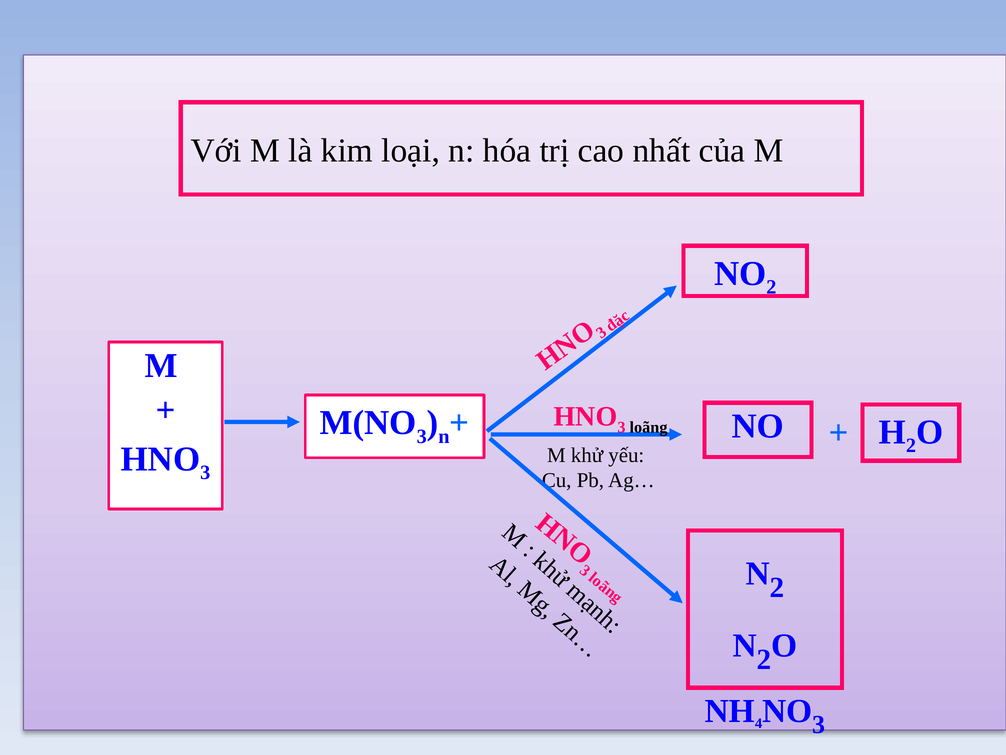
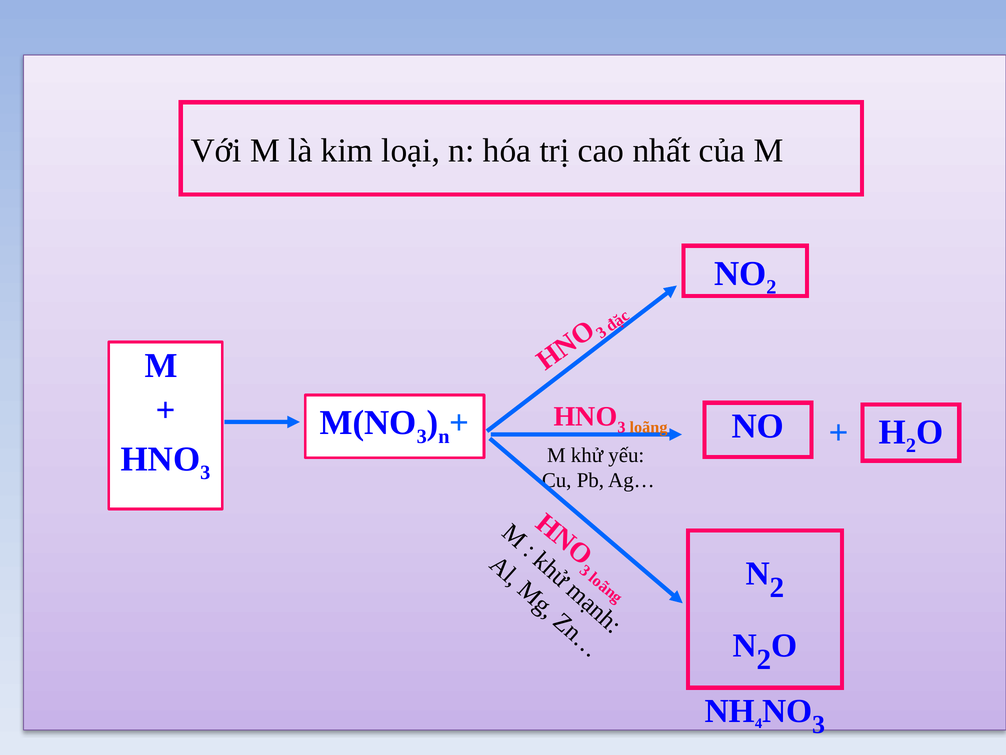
loãng colour: black -> orange
